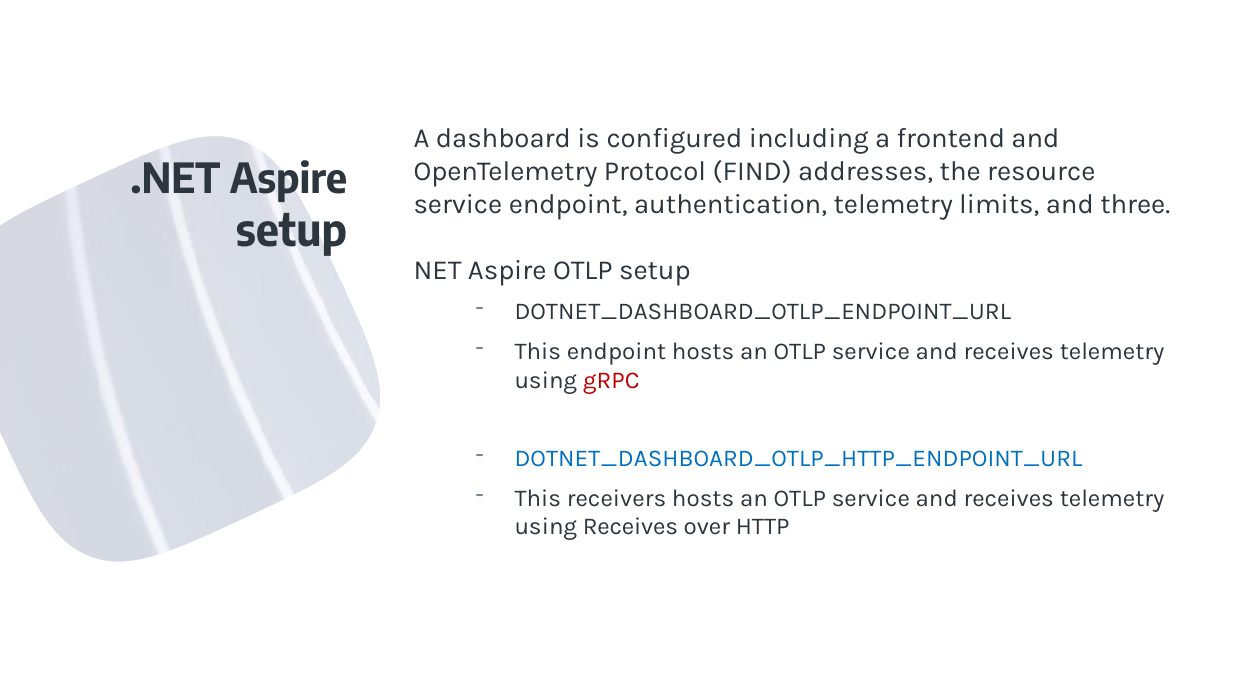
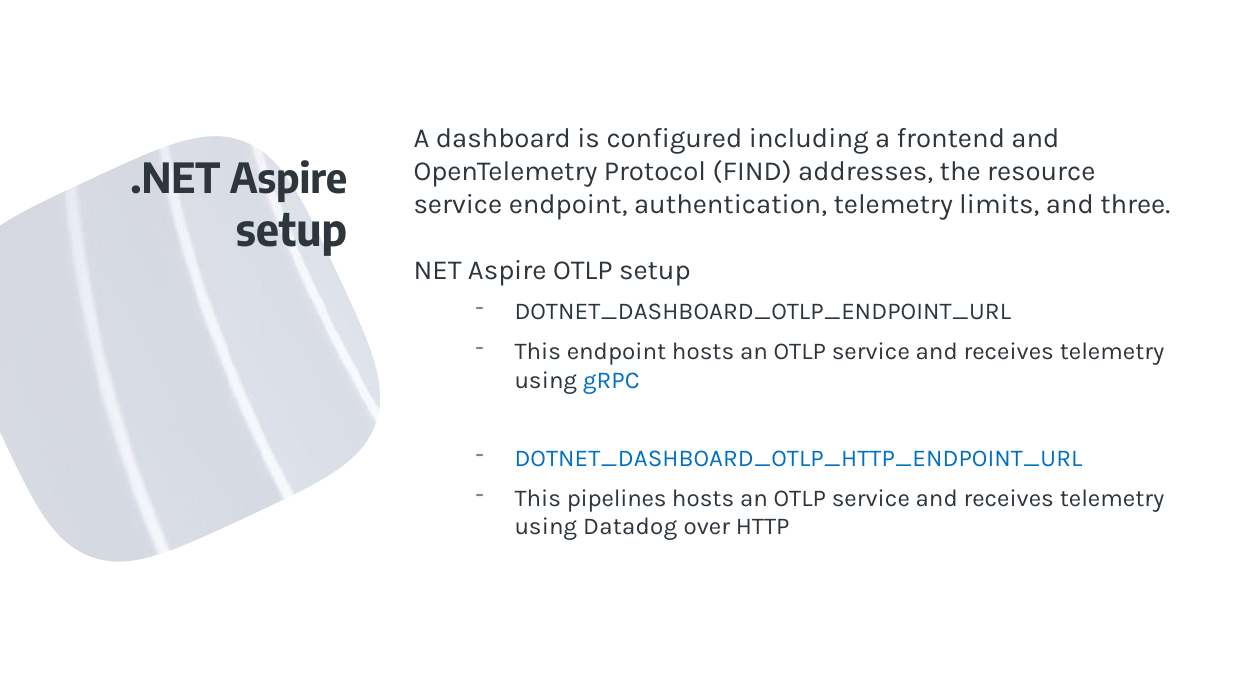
gRPC colour: red -> blue
receivers: receivers -> pipelines
using Receives: Receives -> Datadog
